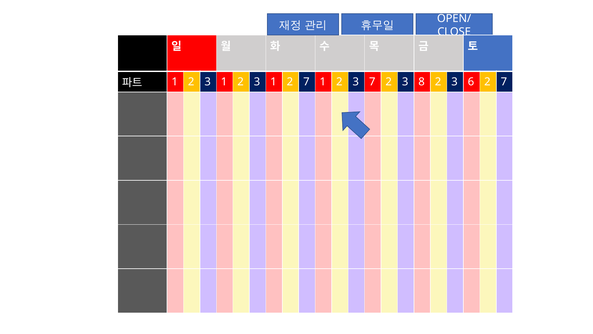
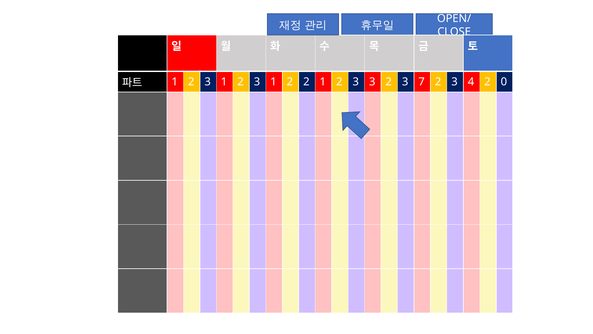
1 2 7: 7 -> 2
3 7: 7 -> 3
8: 8 -> 7
6: 6 -> 4
7 at (504, 82): 7 -> 0
